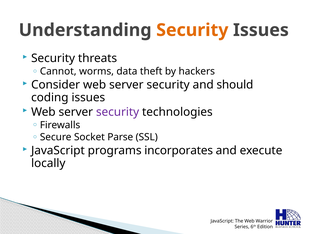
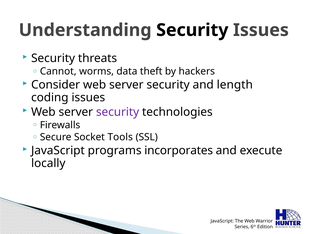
Security at (192, 30) colour: orange -> black
should: should -> length
Parse: Parse -> Tools
